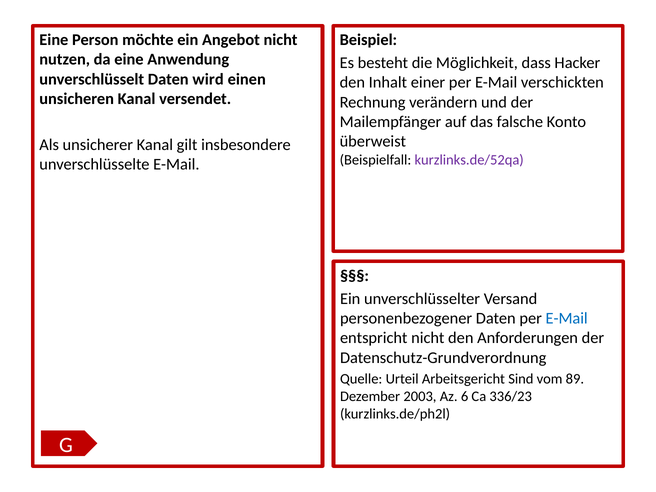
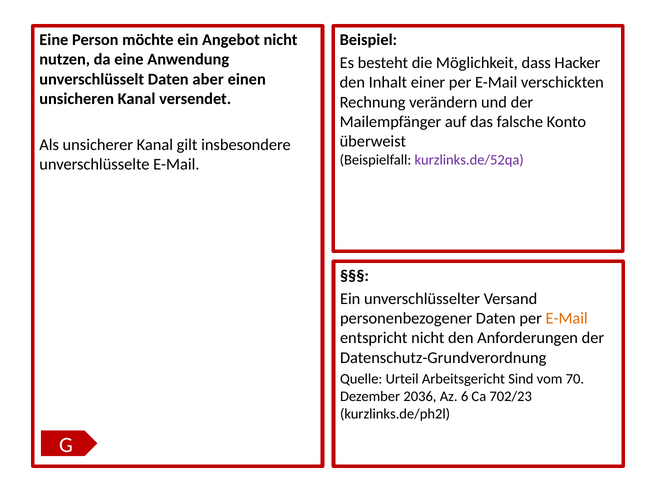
wird: wird -> aber
E-Mail at (567, 318) colour: blue -> orange
89: 89 -> 70
2003: 2003 -> 2036
336/23: 336/23 -> 702/23
